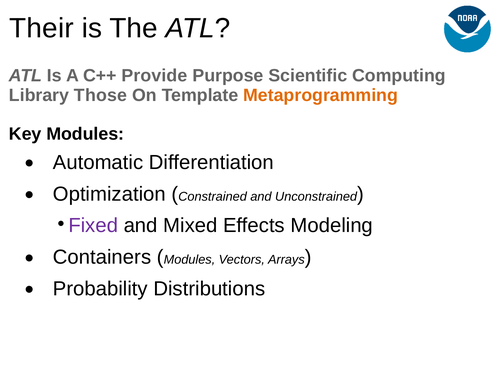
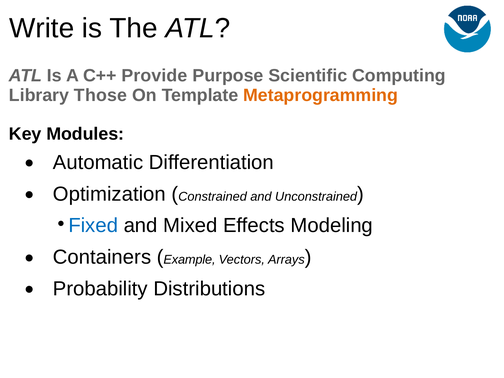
Their: Their -> Write
Fixed colour: purple -> blue
Modules at (189, 260): Modules -> Example
